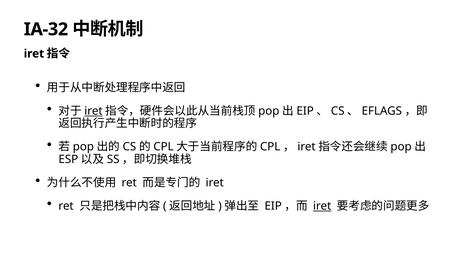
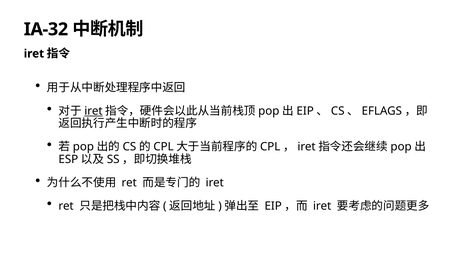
iret at (322, 206) underline: present -> none
